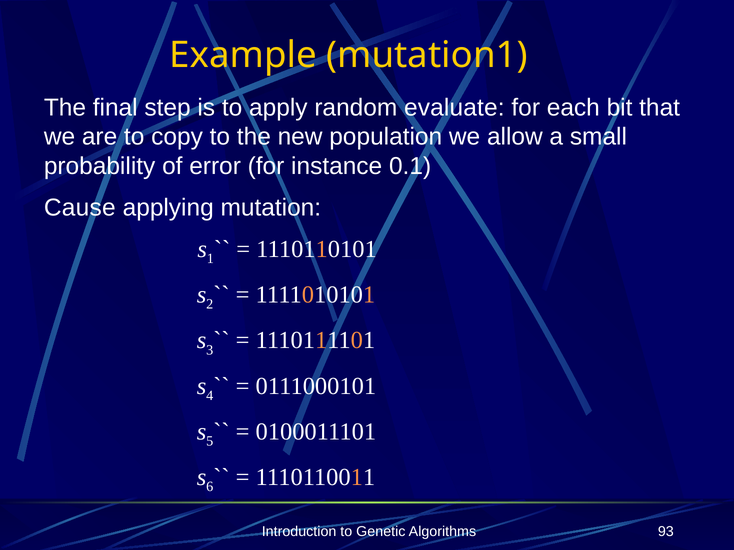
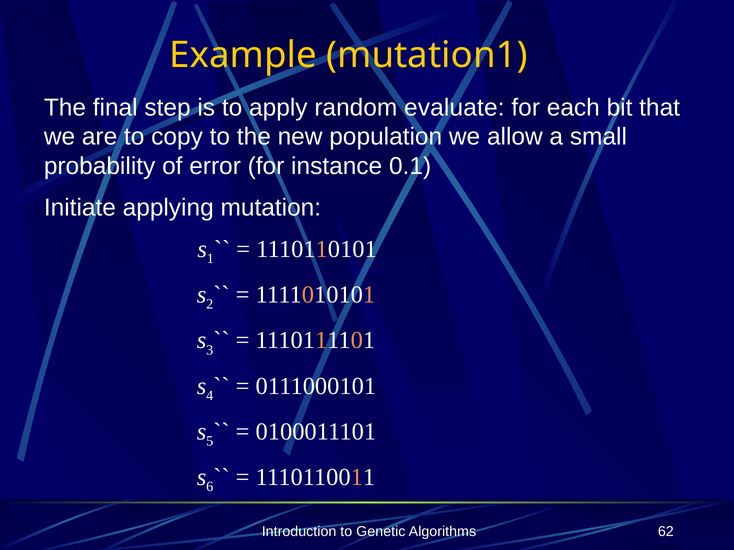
Cause: Cause -> Initiate
93: 93 -> 62
